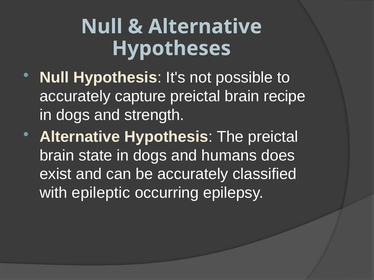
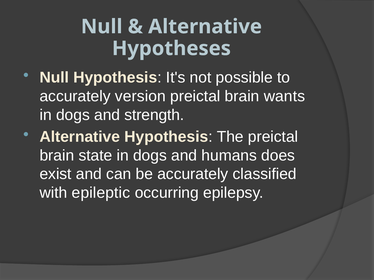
capture: capture -> version
recipe: recipe -> wants
